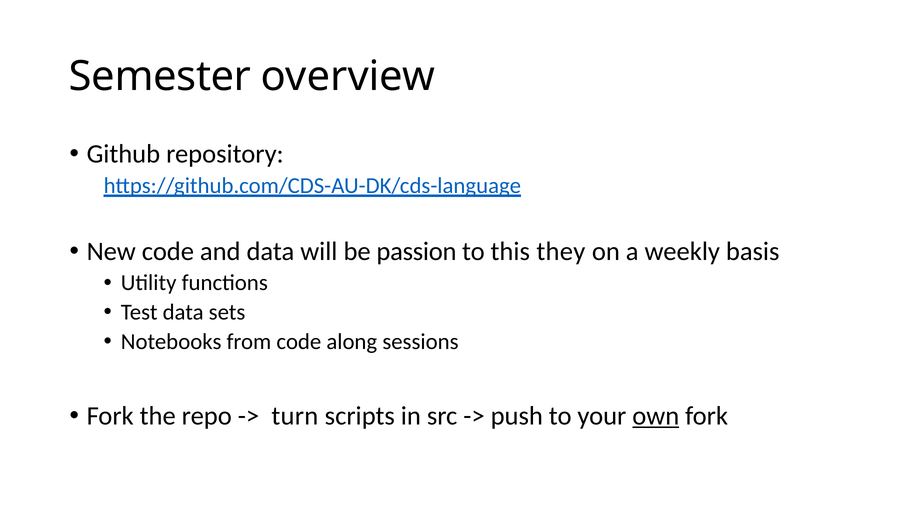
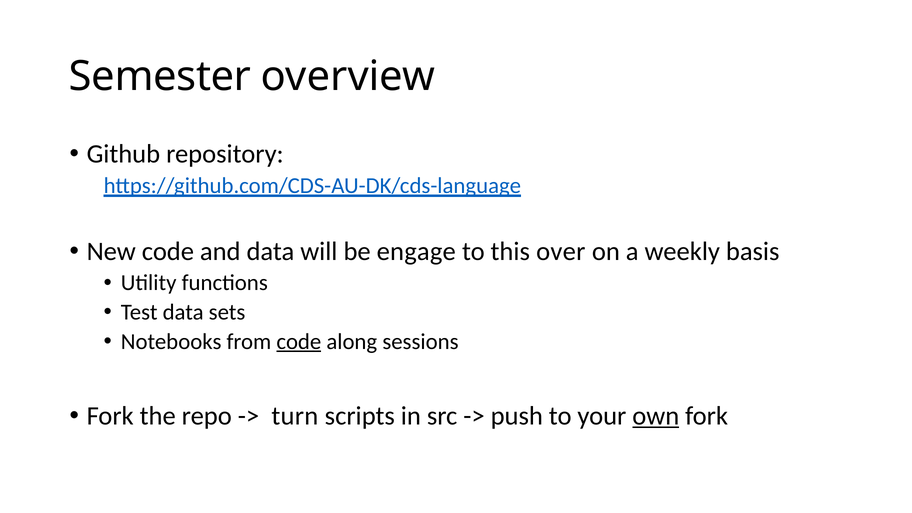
passion: passion -> engage
they: they -> over
code at (299, 342) underline: none -> present
